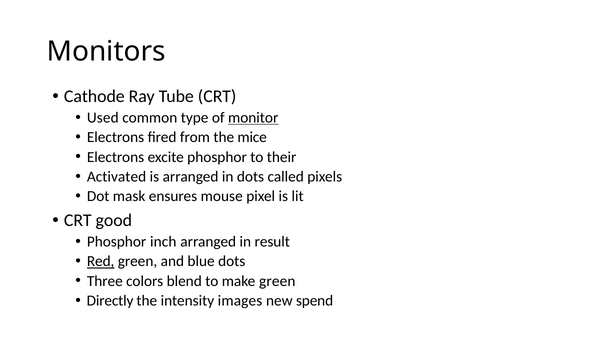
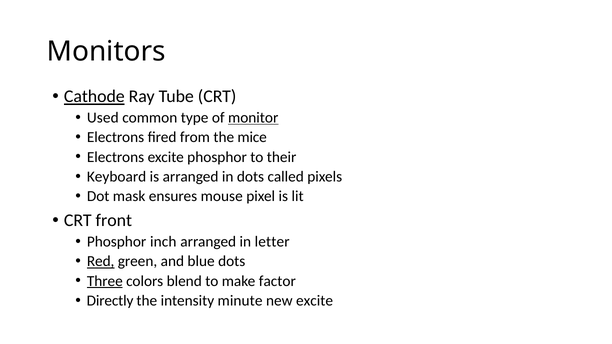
Cathode underline: none -> present
Activated: Activated -> Keyboard
good: good -> front
result: result -> letter
Three underline: none -> present
make green: green -> factor
images: images -> minute
new spend: spend -> excite
